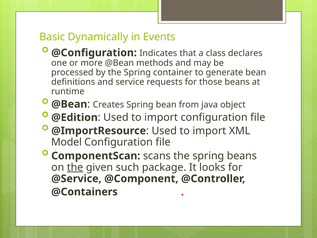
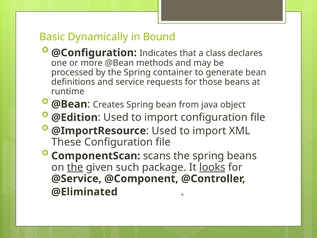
Events: Events -> Bound
Model: Model -> These
looks underline: none -> present
@Containers: @Containers -> @Eliminated
